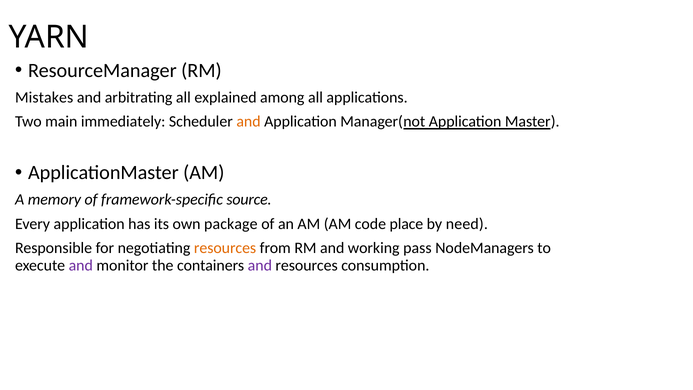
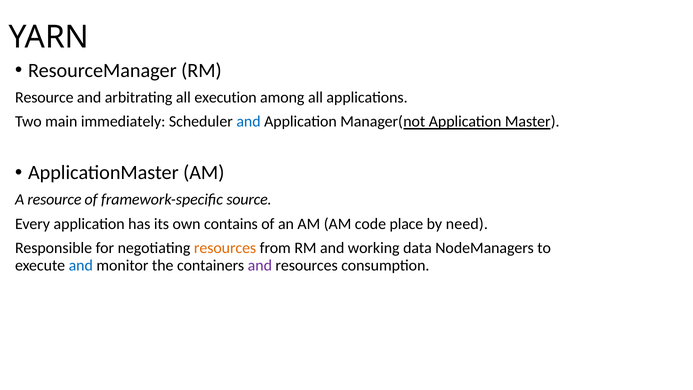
Mistakes at (44, 97): Mistakes -> Resource
explained: explained -> execution
and at (249, 122) colour: orange -> blue
A memory: memory -> resource
package: package -> contains
pass: pass -> data
and at (81, 265) colour: purple -> blue
